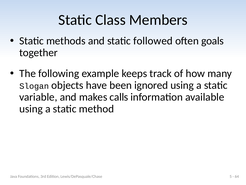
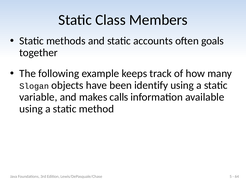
followed: followed -> accounts
ignored: ignored -> identify
